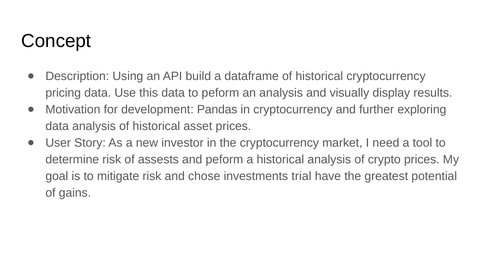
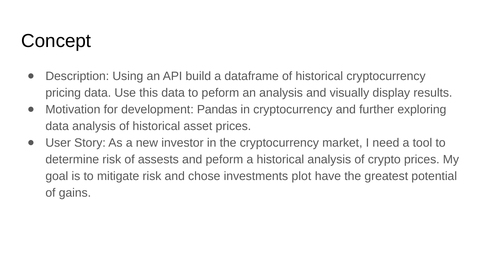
trial: trial -> plot
